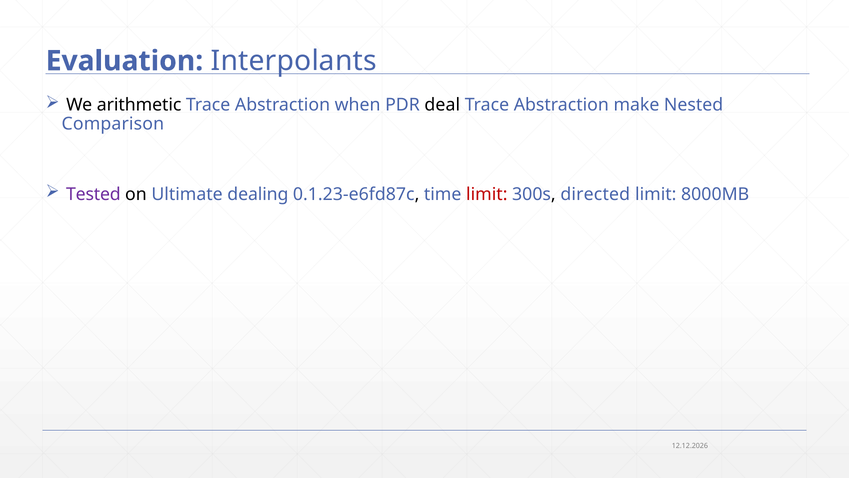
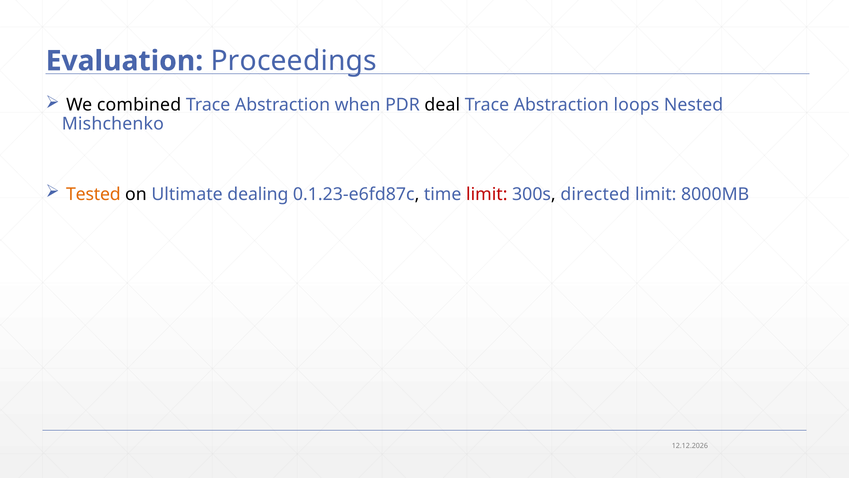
Interpolants: Interpolants -> Proceedings
arithmetic: arithmetic -> combined
make: make -> loops
Comparison: Comparison -> Mishchenko
Tested colour: purple -> orange
